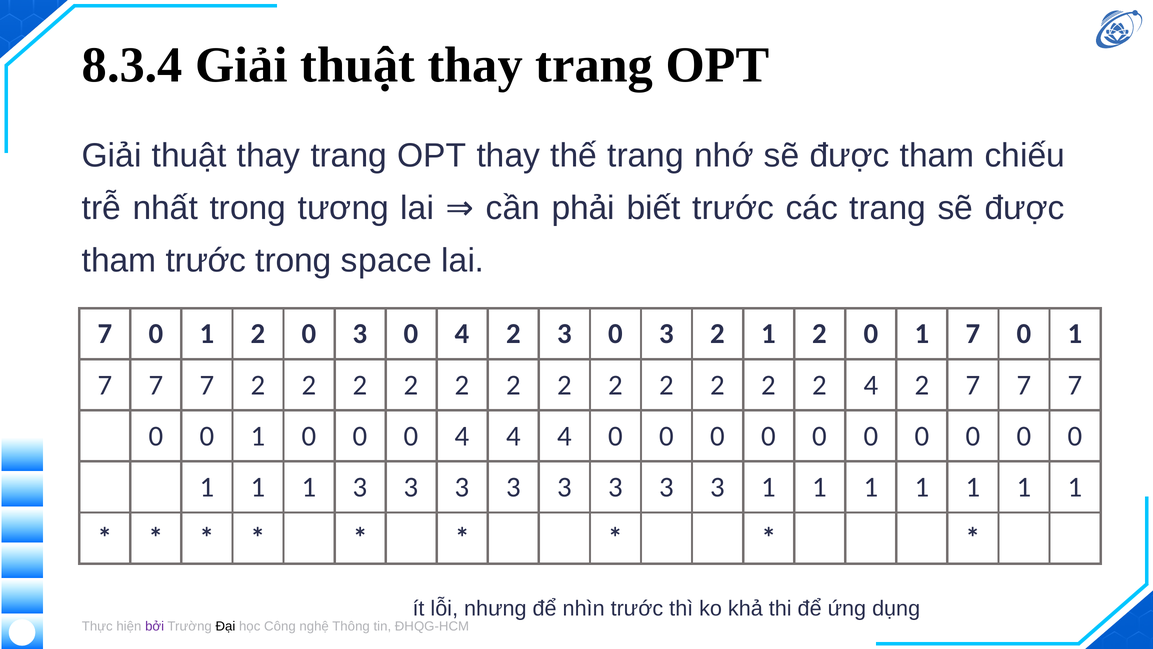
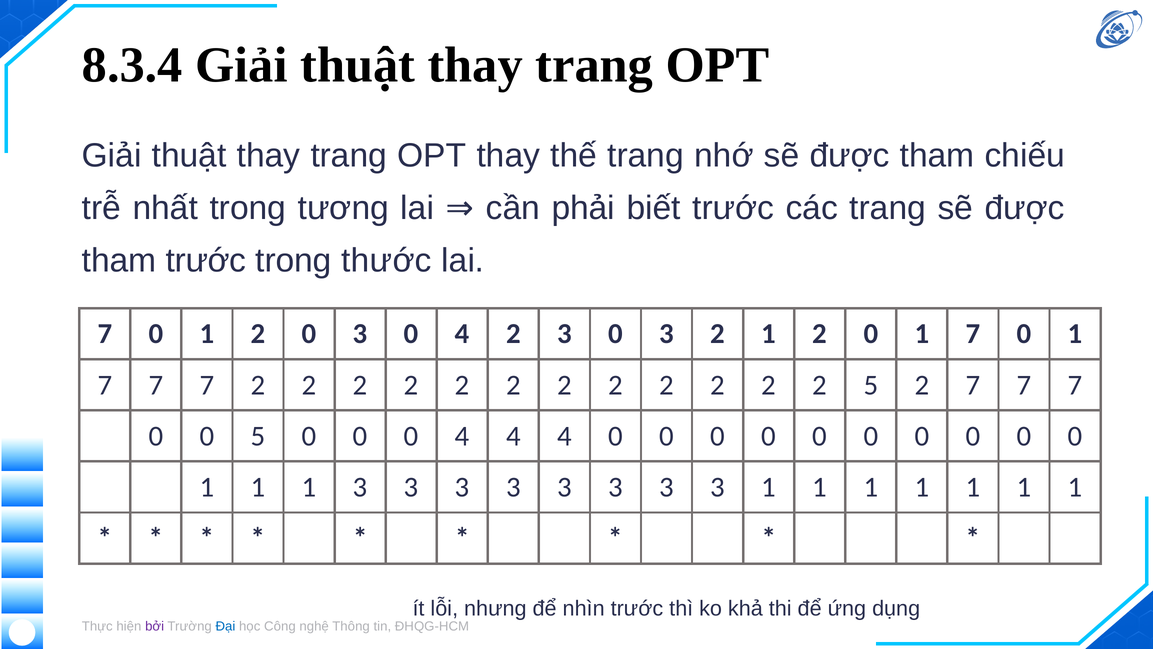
space: space -> thước
2 4: 4 -> 5
1 at (258, 436): 1 -> 5
Đại colour: black -> blue
